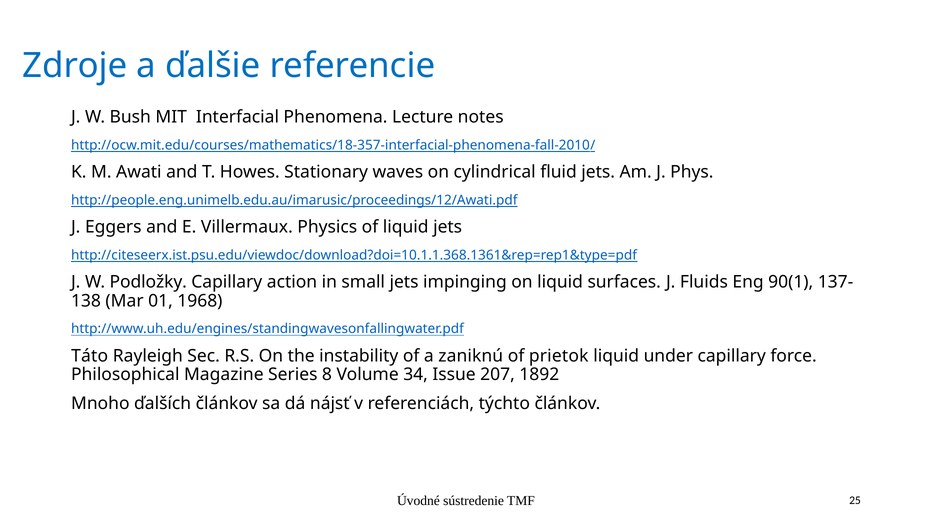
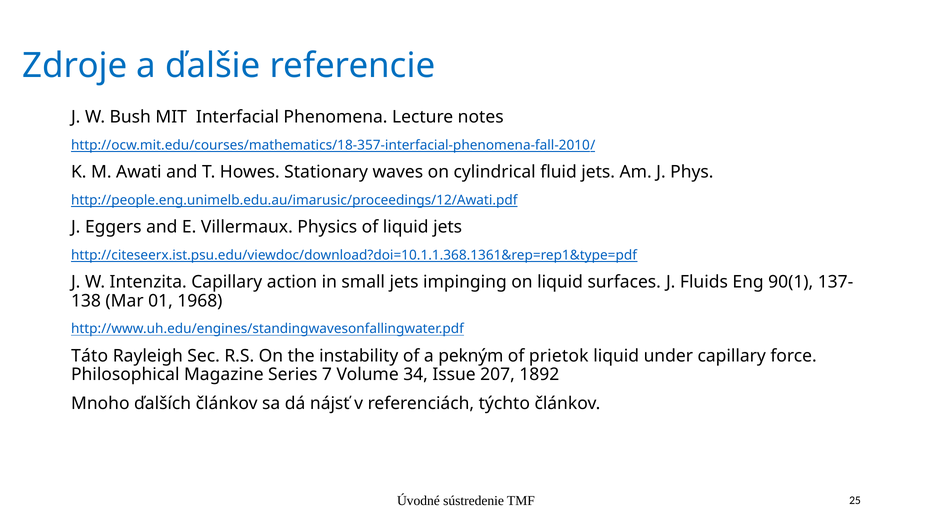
Podložky: Podložky -> Intenzita
zaniknú: zaniknú -> pekným
8: 8 -> 7
